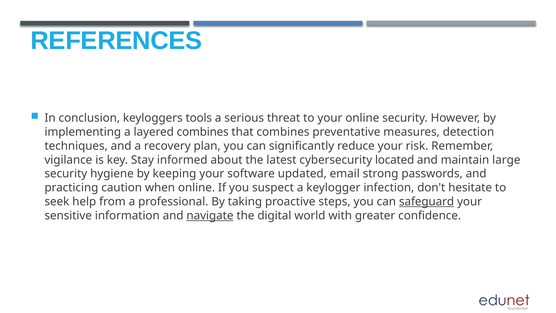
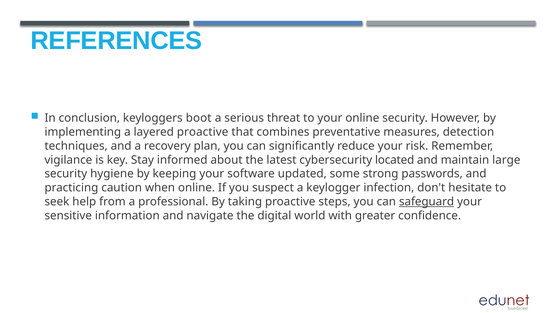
tools: tools -> boot
layered combines: combines -> proactive
email: email -> some
navigate underline: present -> none
